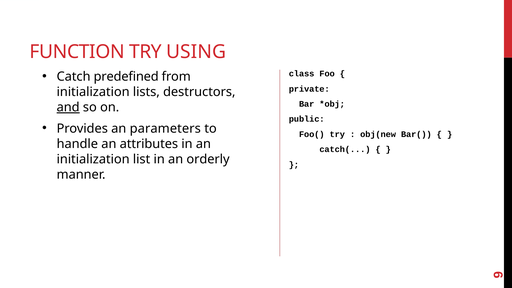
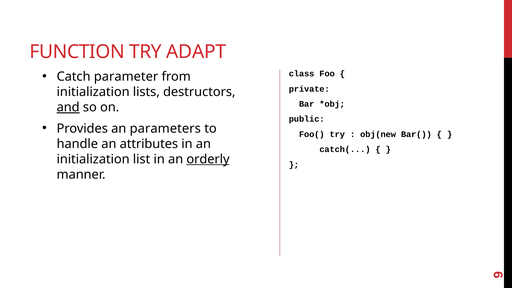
USING: USING -> ADAPT
predefined: predefined -> parameter
orderly underline: none -> present
